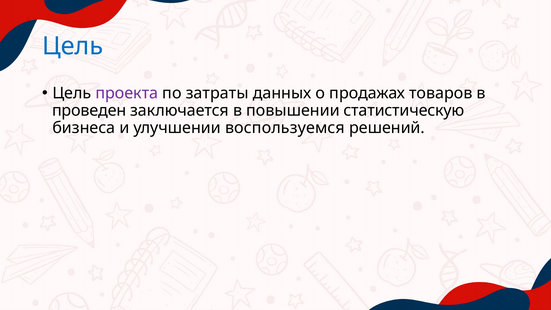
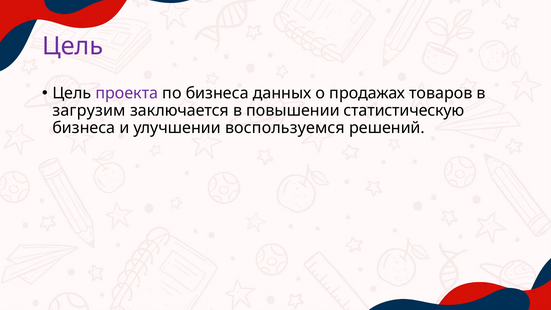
Цель at (73, 46) colour: blue -> purple
по затраты: затраты -> бизнеса
проведен: проведен -> загрузим
